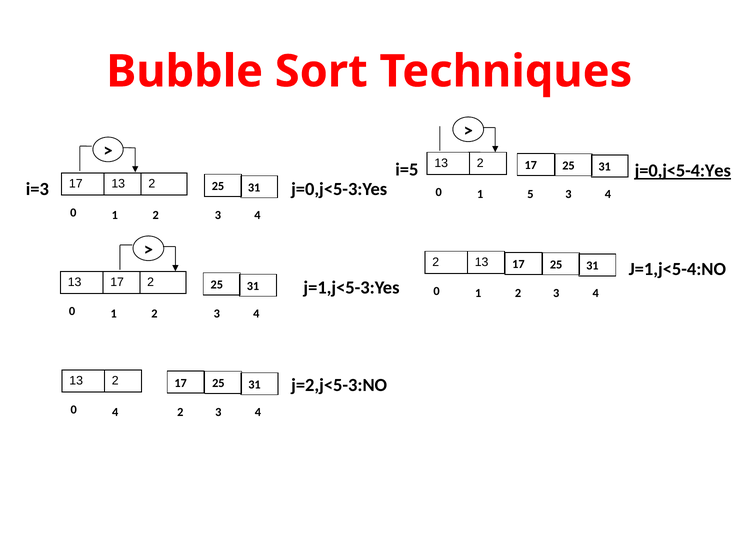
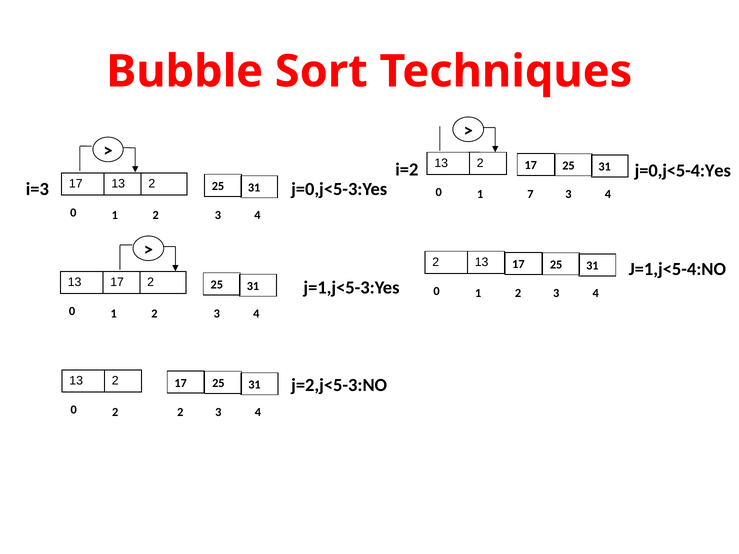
i=5: i=5 -> i=2
j=0,j<5-4:Yes underline: present -> none
5: 5 -> 7
0 4: 4 -> 2
